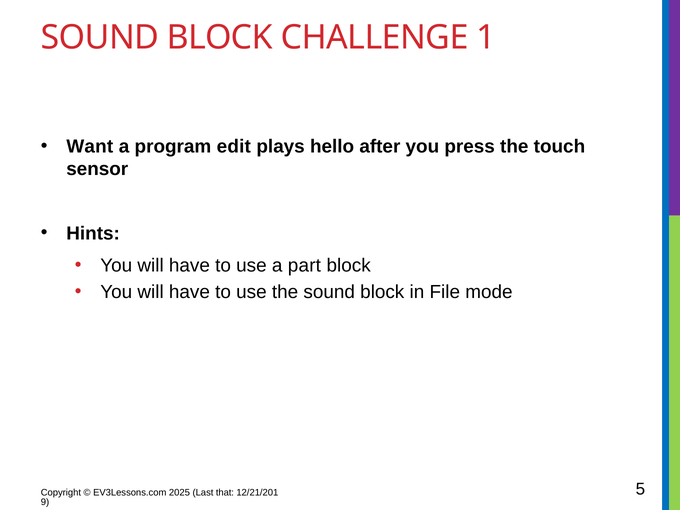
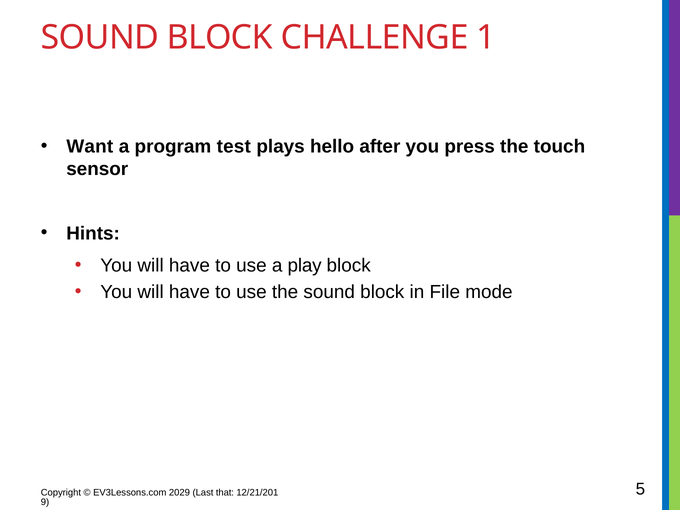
edit: edit -> test
part: part -> play
2025: 2025 -> 2029
